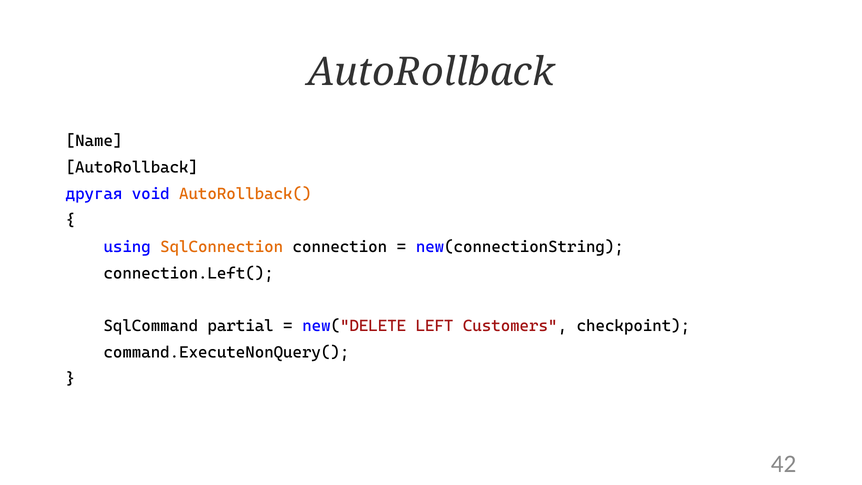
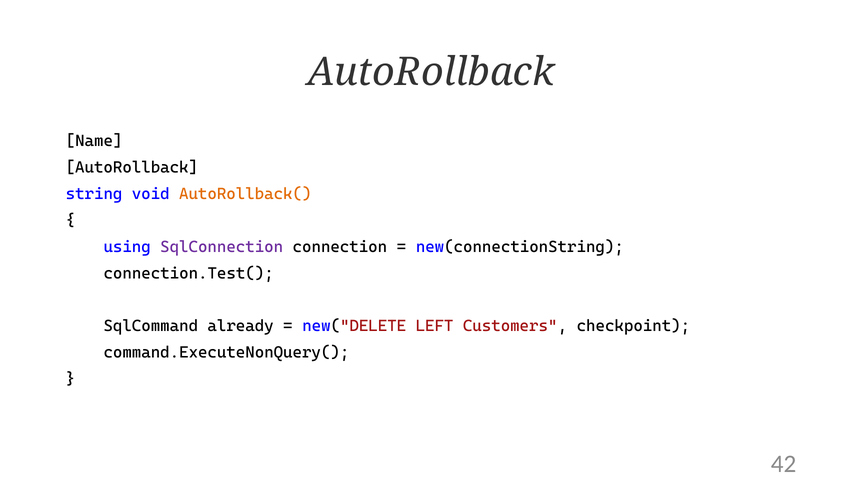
другая: другая -> string
SqlConnection colour: orange -> purple
connection.Left(: connection.Left( -> connection.Test(
partial: partial -> already
